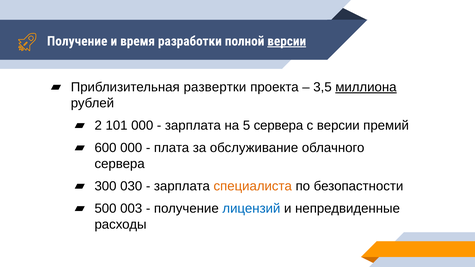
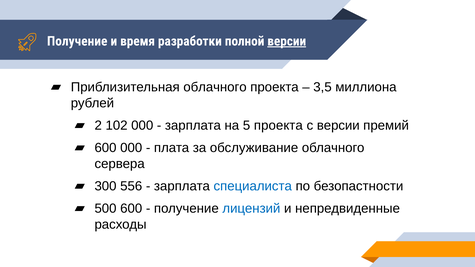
Приблизительная развертки: развертки -> облачного
миллиона underline: present -> none
101: 101 -> 102
5 сервера: сервера -> проекта
030: 030 -> 556
специалиста colour: orange -> blue
500 003: 003 -> 600
